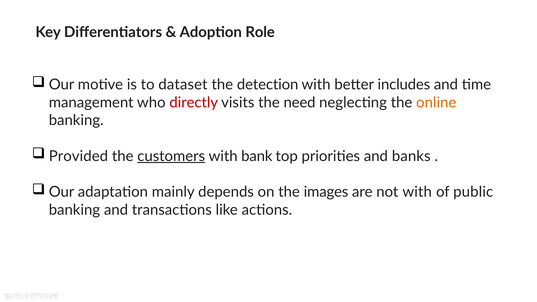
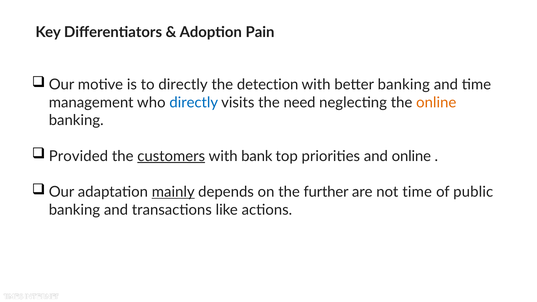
Role: Role -> Pain
to dataset: dataset -> directly
better includes: includes -> banking
directly at (194, 102) colour: red -> blue
and banks: banks -> online
mainly underline: none -> present
images: images -> further
not with: with -> time
